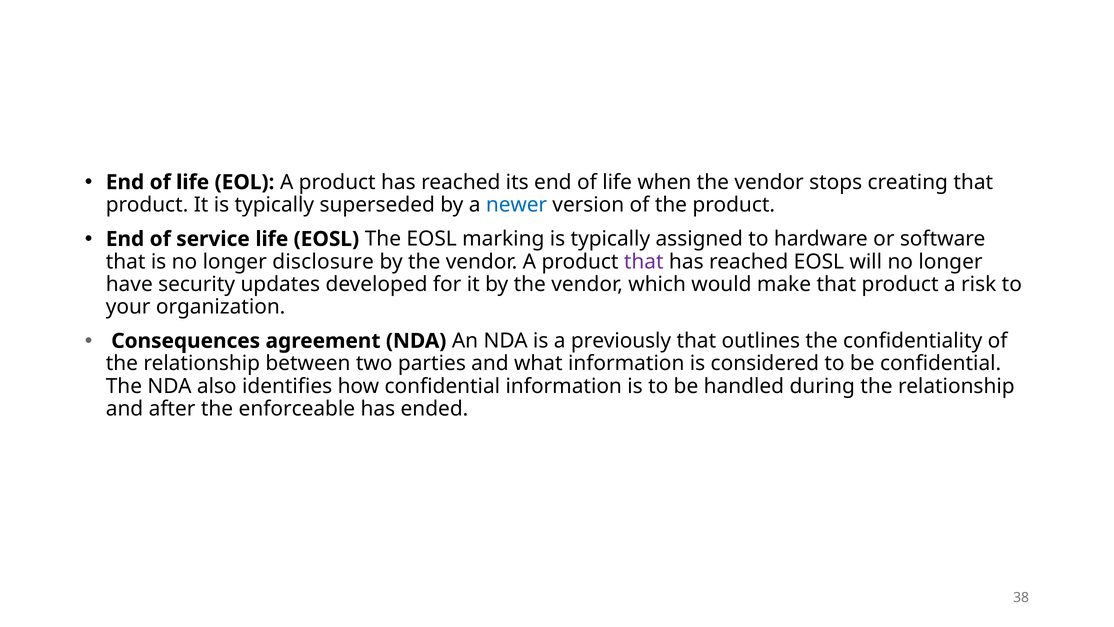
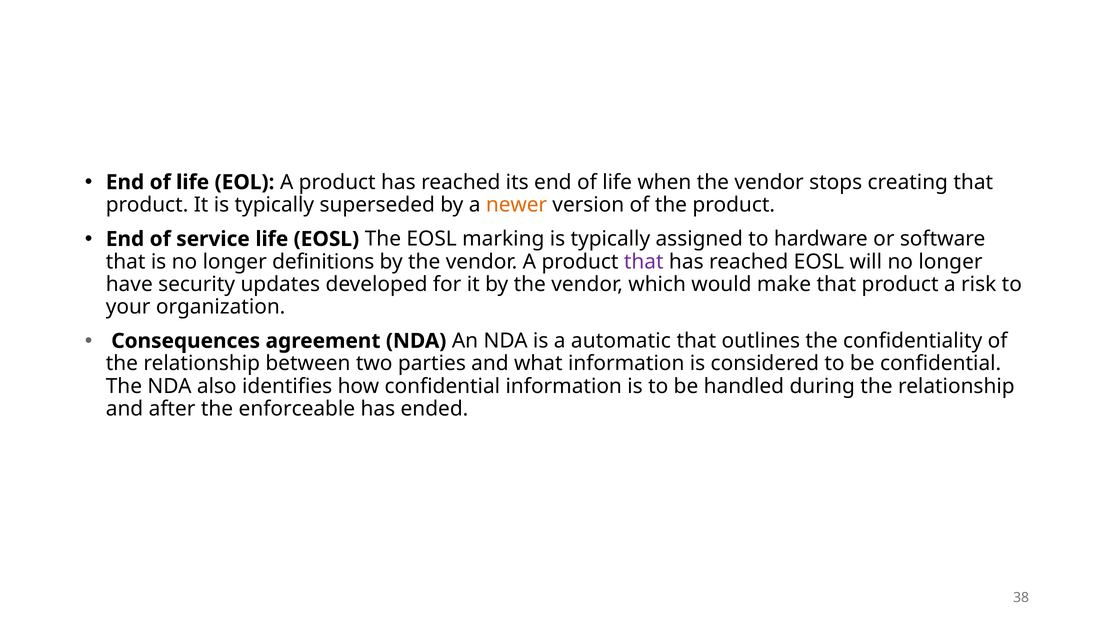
newer colour: blue -> orange
disclosure: disclosure -> definitions
previously: previously -> automatic
